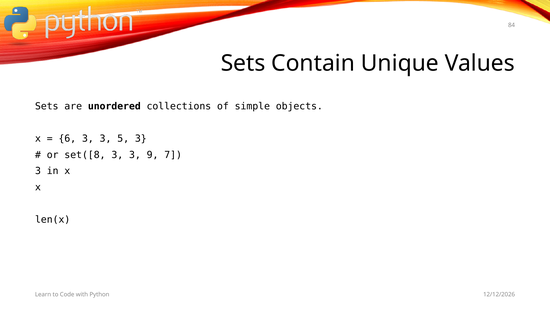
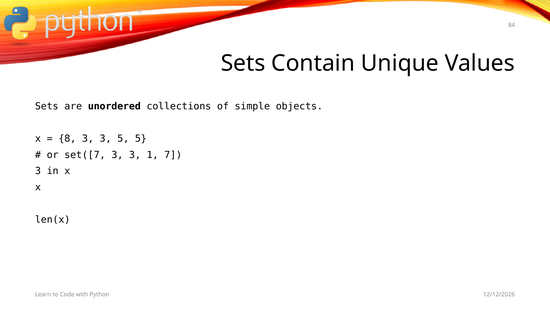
6: 6 -> 8
5 3: 3 -> 5
set([8: set([8 -> set([7
9: 9 -> 1
